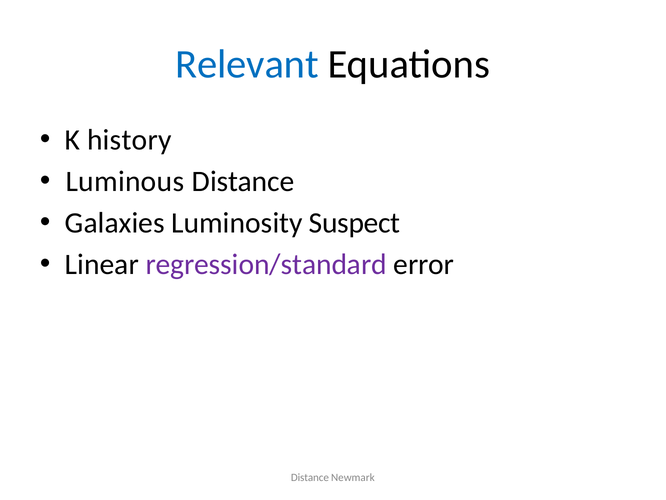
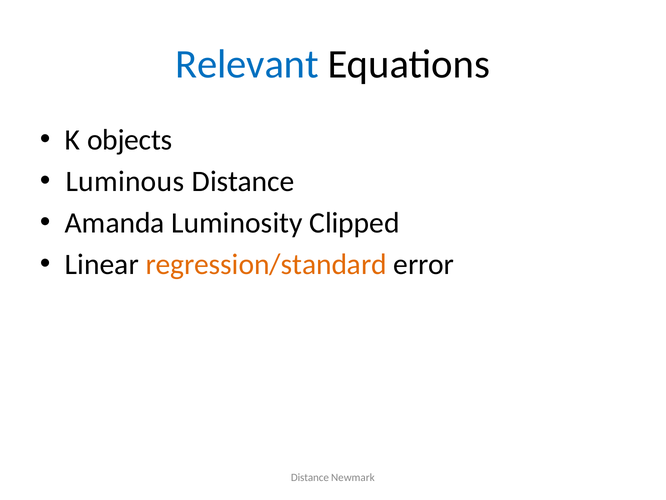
history: history -> objects
Galaxies: Galaxies -> Amanda
Suspect: Suspect -> Clipped
regression/standard colour: purple -> orange
